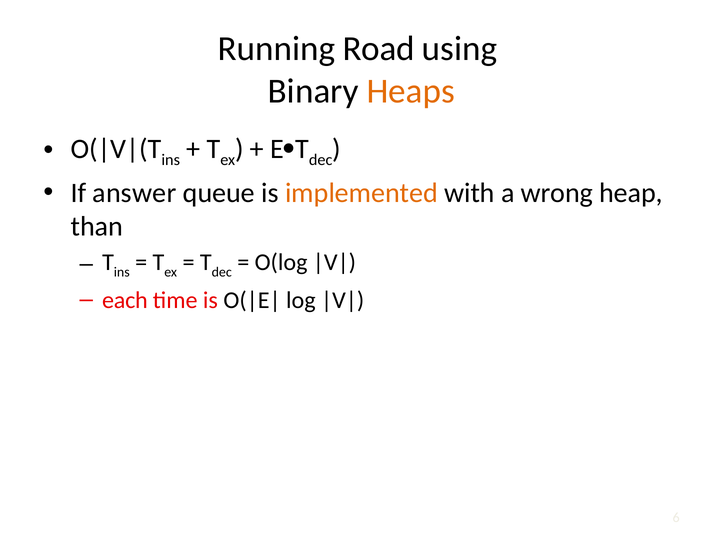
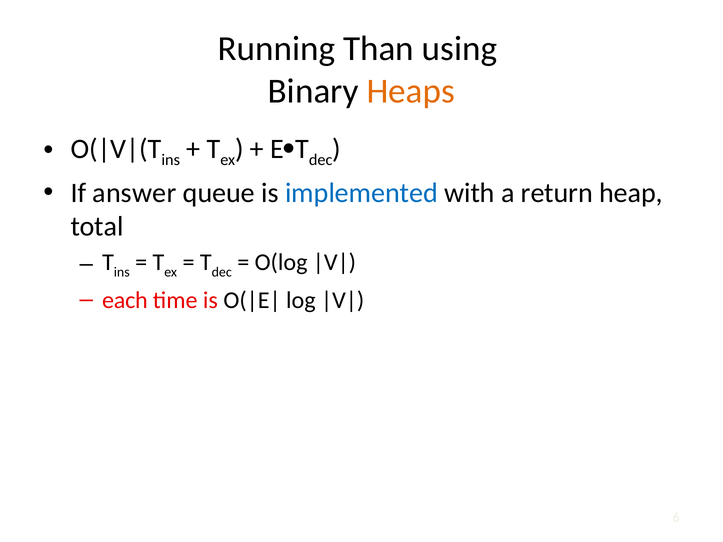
Road: Road -> Than
implemented colour: orange -> blue
wrong: wrong -> return
than: than -> total
